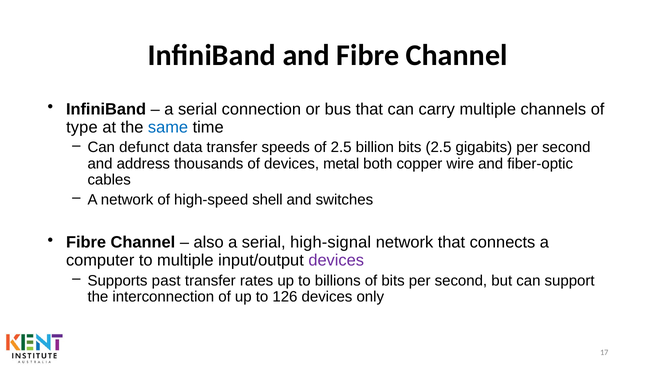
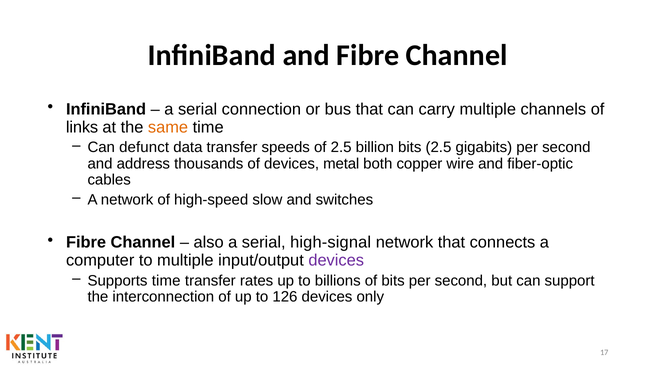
type: type -> links
same colour: blue -> orange
shell: shell -> slow
Supports past: past -> time
